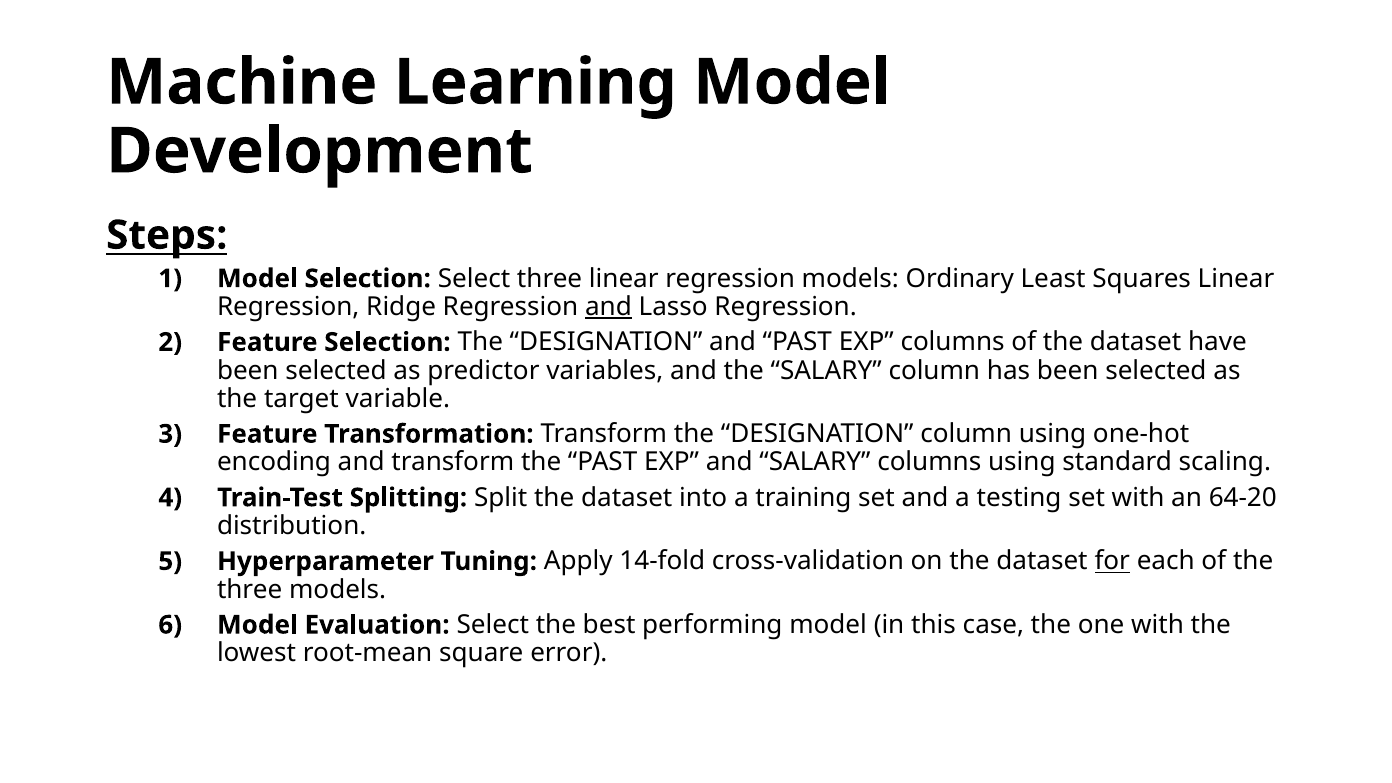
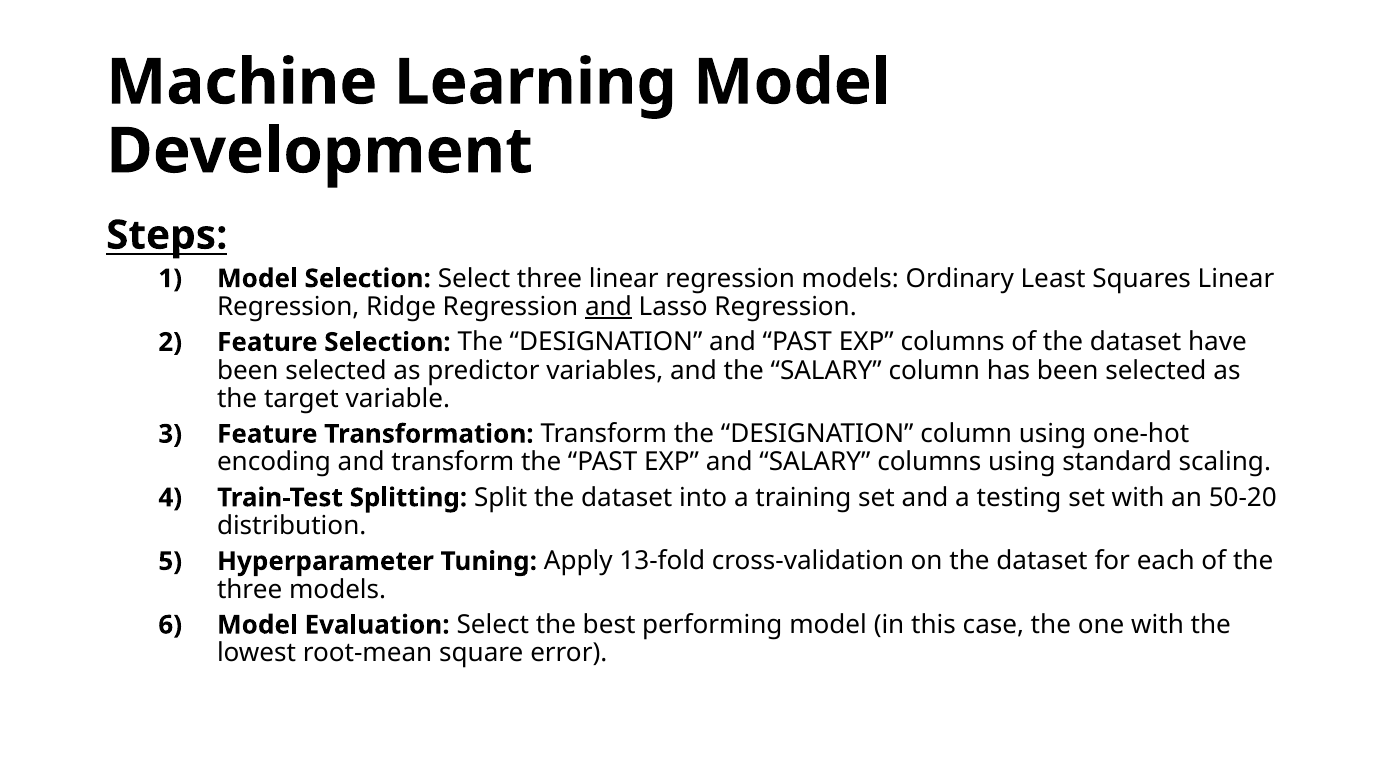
64-20: 64-20 -> 50-20
14-fold: 14-fold -> 13-fold
for underline: present -> none
